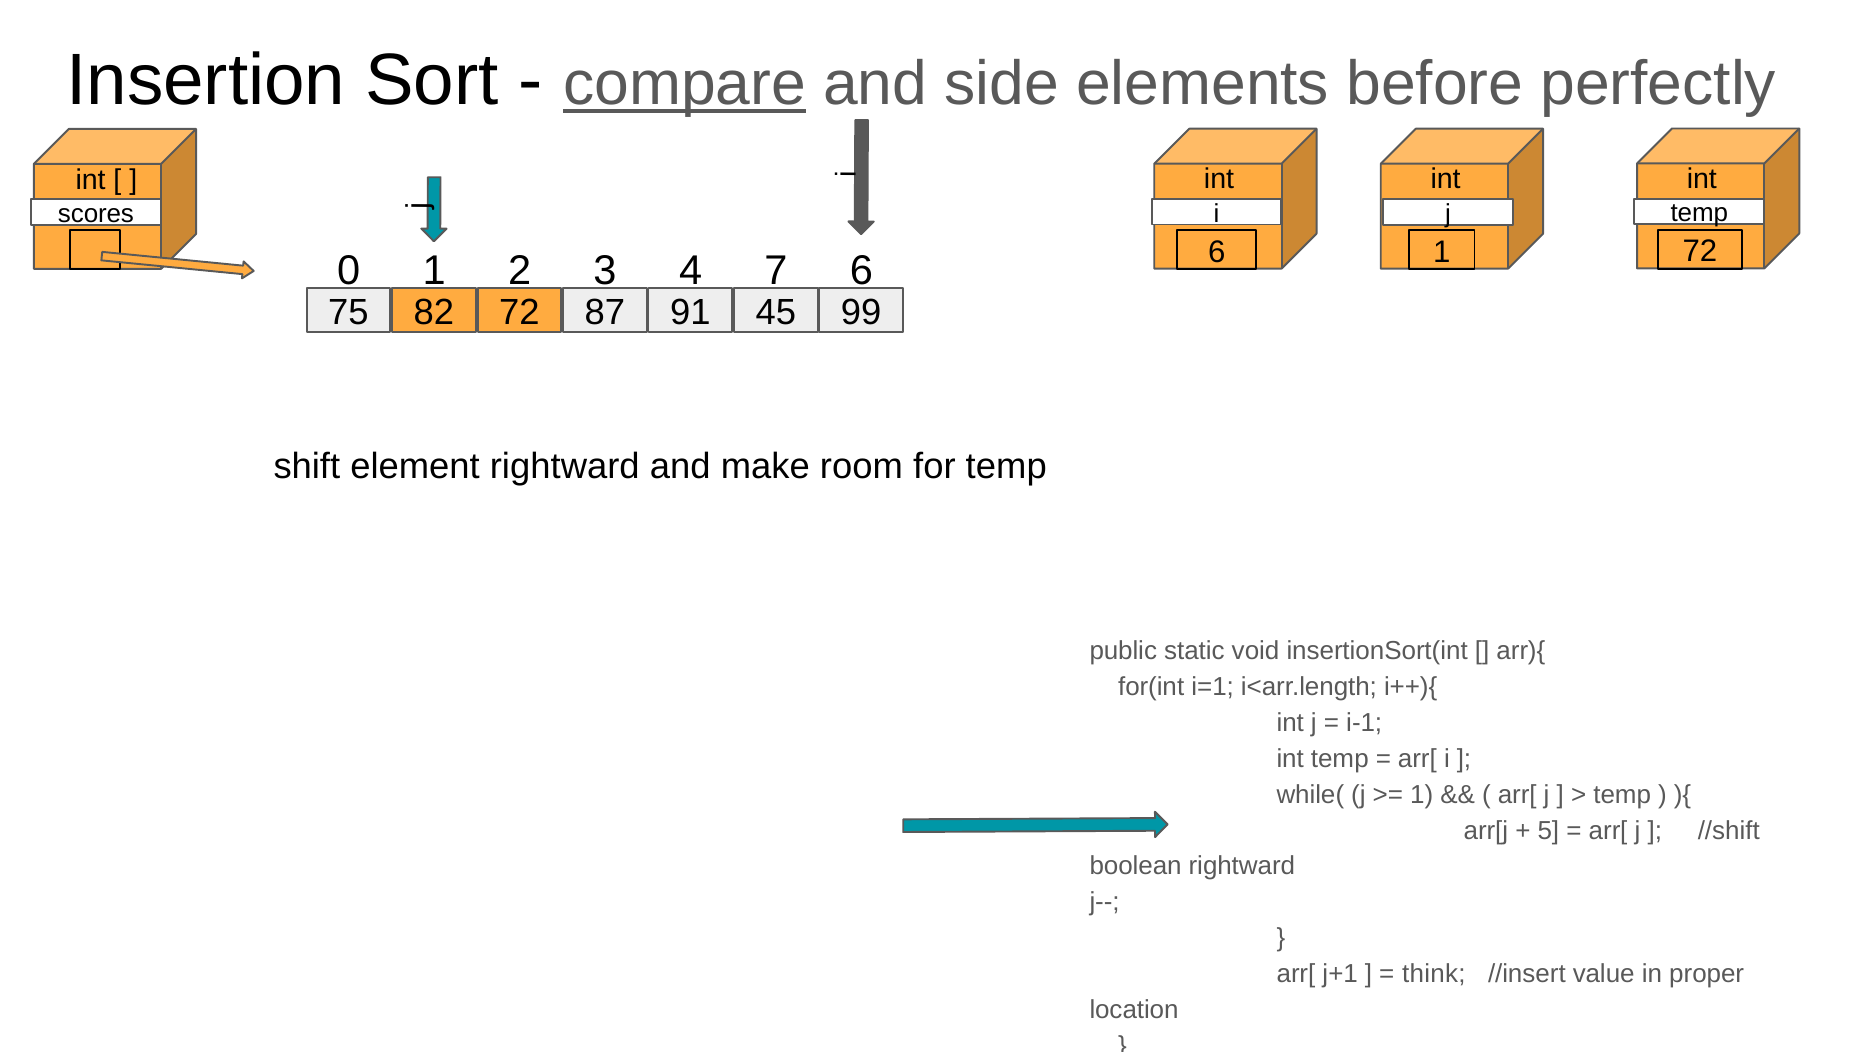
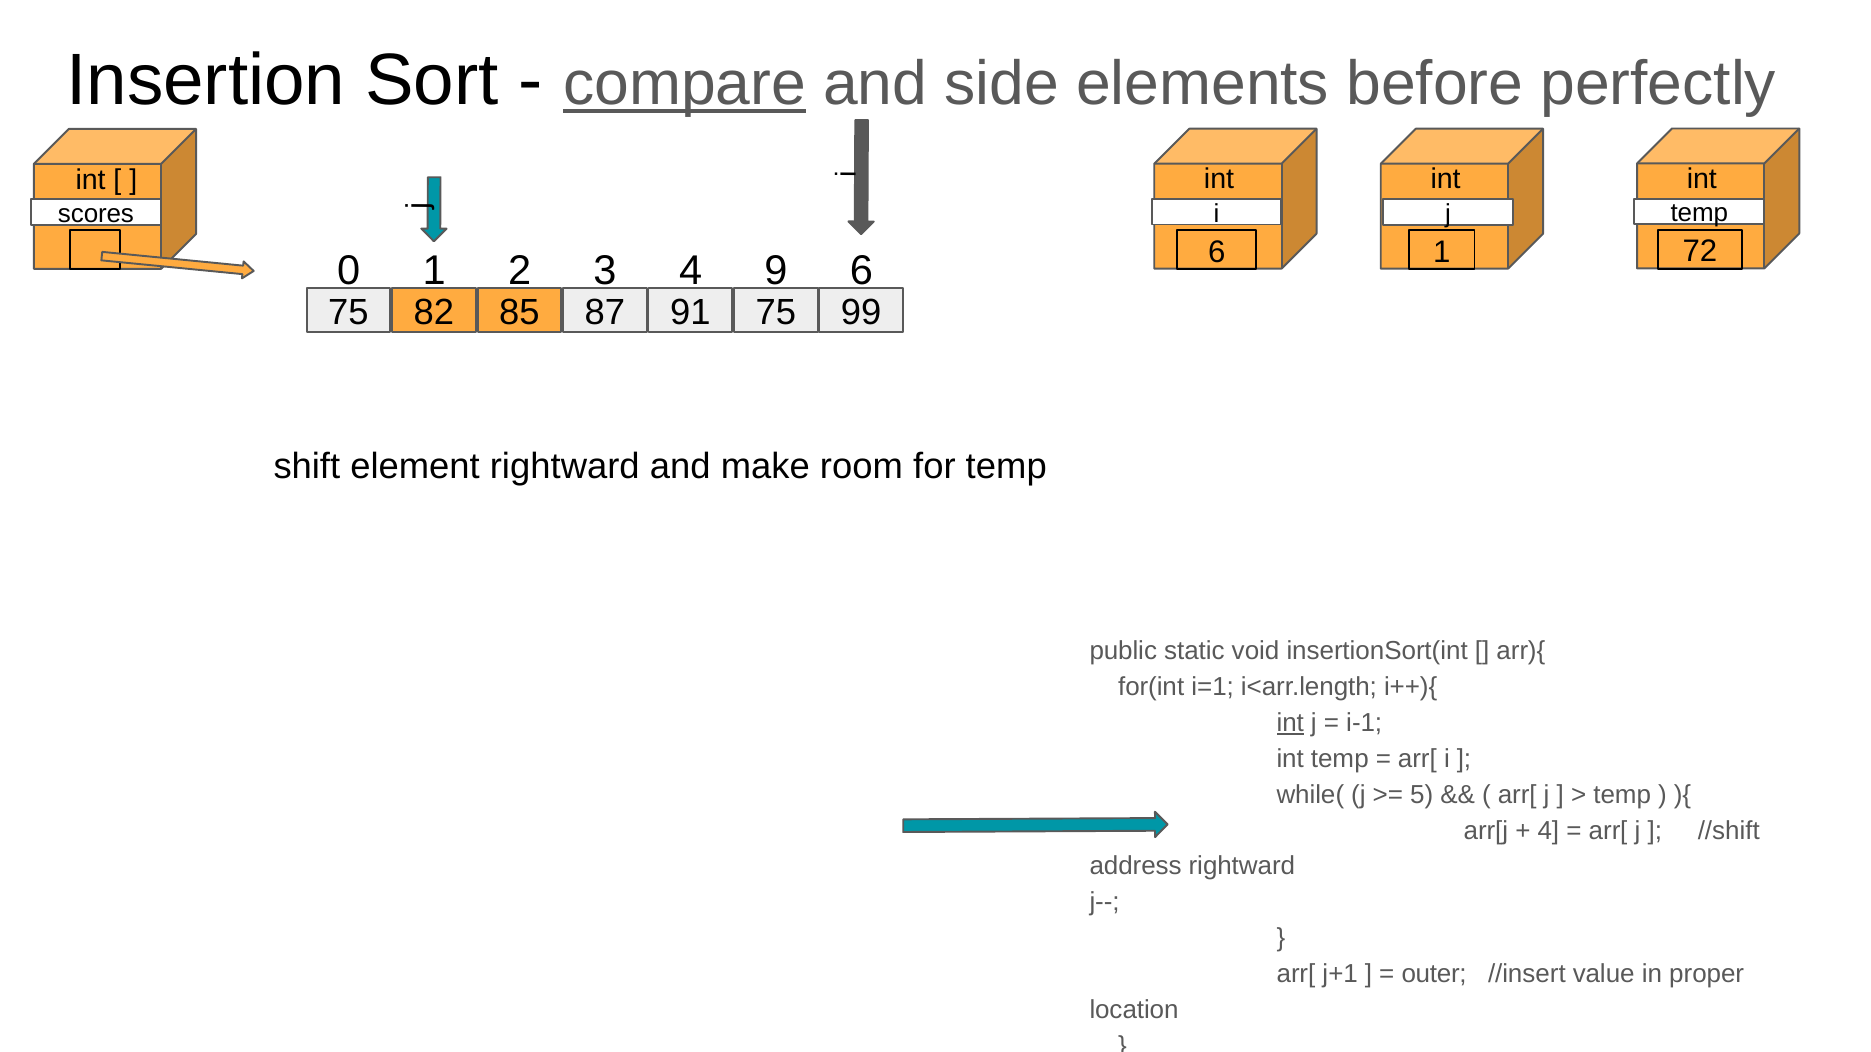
7: 7 -> 9
82 72: 72 -> 85
91 45: 45 -> 75
int at (1290, 723) underline: none -> present
1 at (1422, 795): 1 -> 5
5 at (1548, 831): 5 -> 4
boolean: boolean -> address
think: think -> outer
